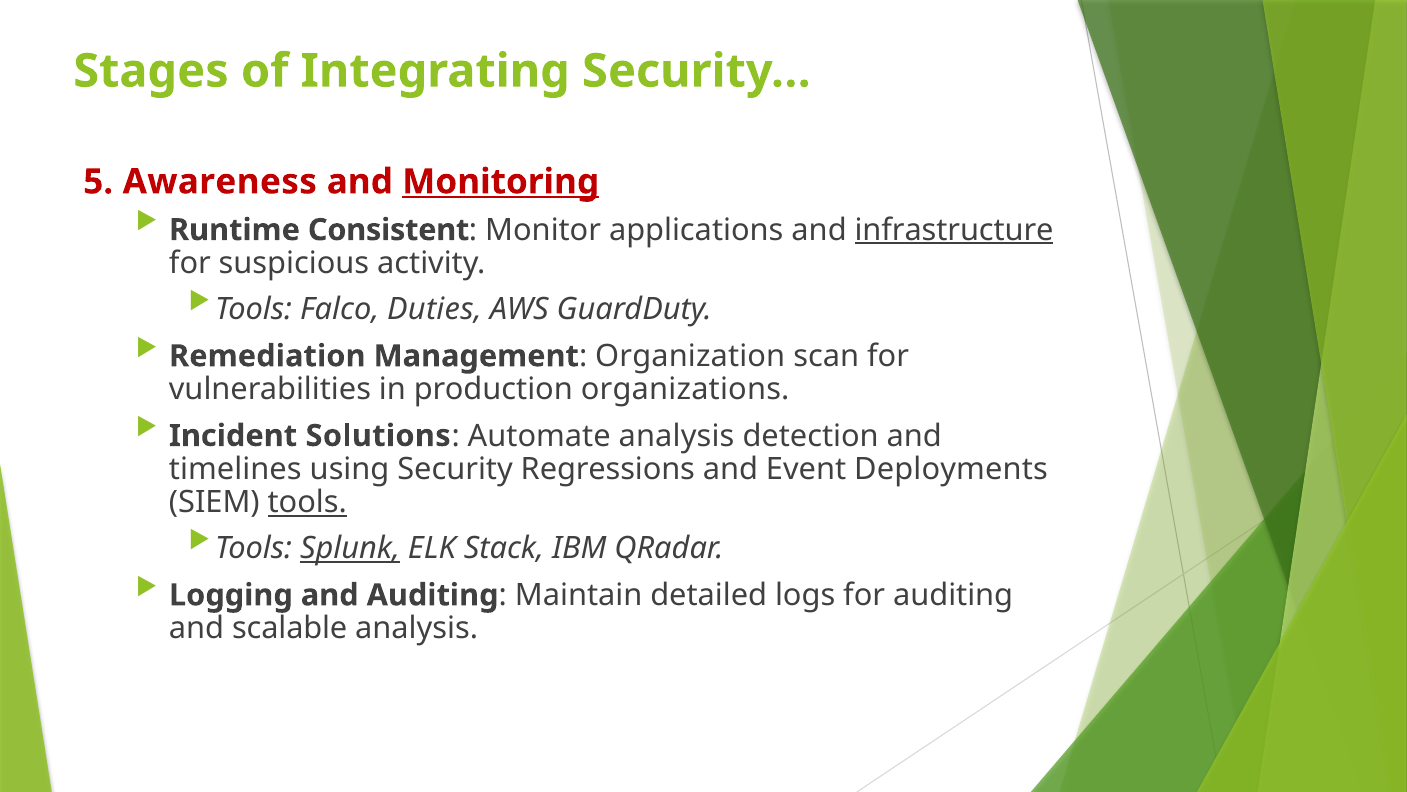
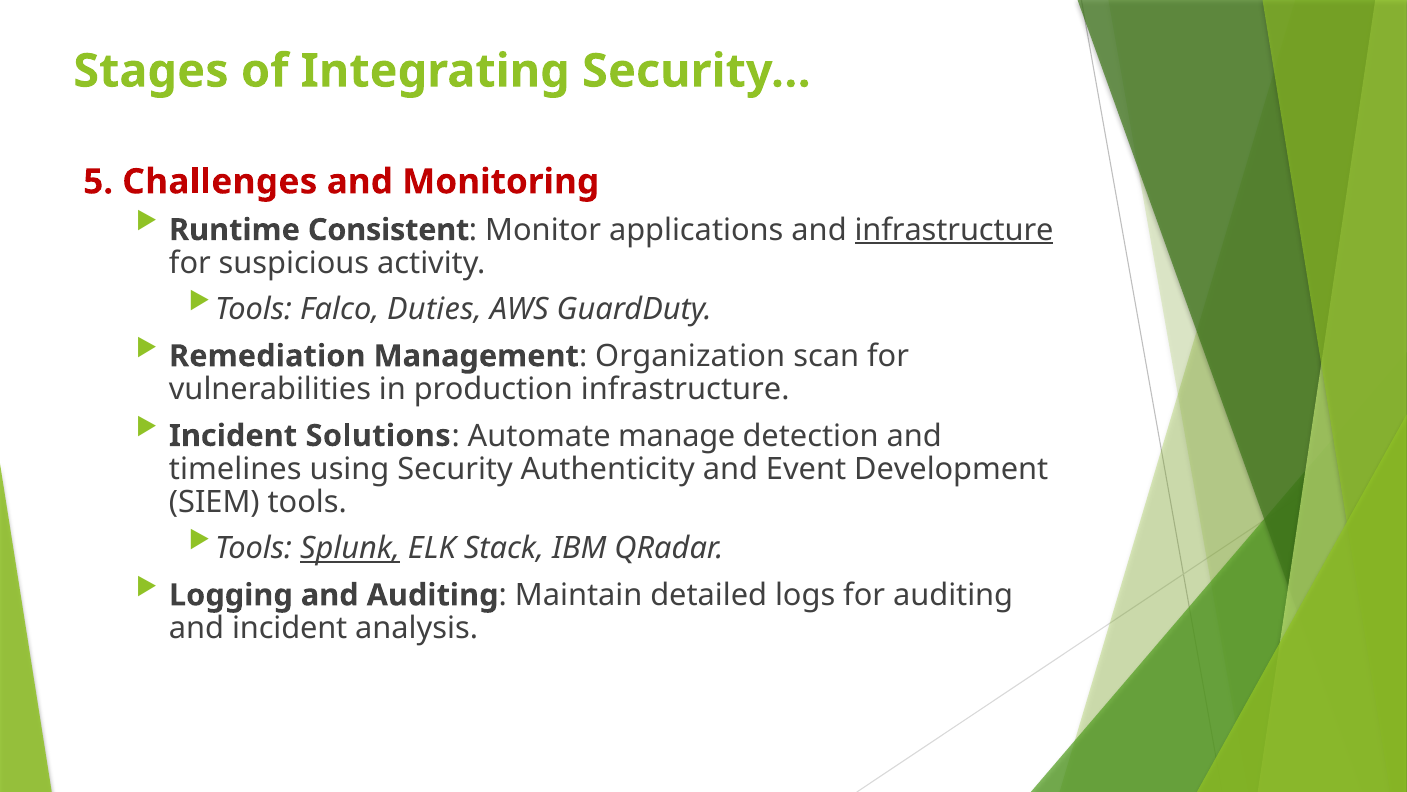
Awareness: Awareness -> Challenges
Monitoring underline: present -> none
production organizations: organizations -> infrastructure
Automate analysis: analysis -> manage
Regressions: Regressions -> Authenticity
Deployments: Deployments -> Development
tools at (307, 502) underline: present -> none
and scalable: scalable -> incident
